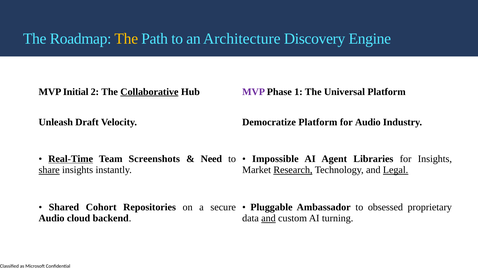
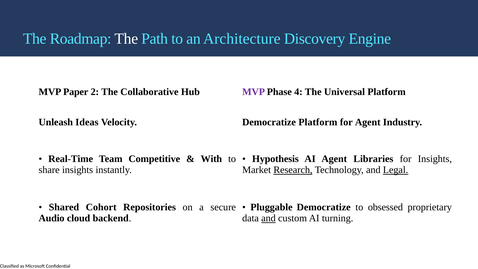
The at (126, 39) colour: yellow -> white
Initial: Initial -> Paper
Collaborative underline: present -> none
1: 1 -> 4
Draft: Draft -> Ideas
for Audio: Audio -> Agent
Real-Time underline: present -> none
Screenshots: Screenshots -> Competitive
Need: Need -> With
Impossible: Impossible -> Hypothesis
share underline: present -> none
Pluggable Ambassador: Ambassador -> Democratize
